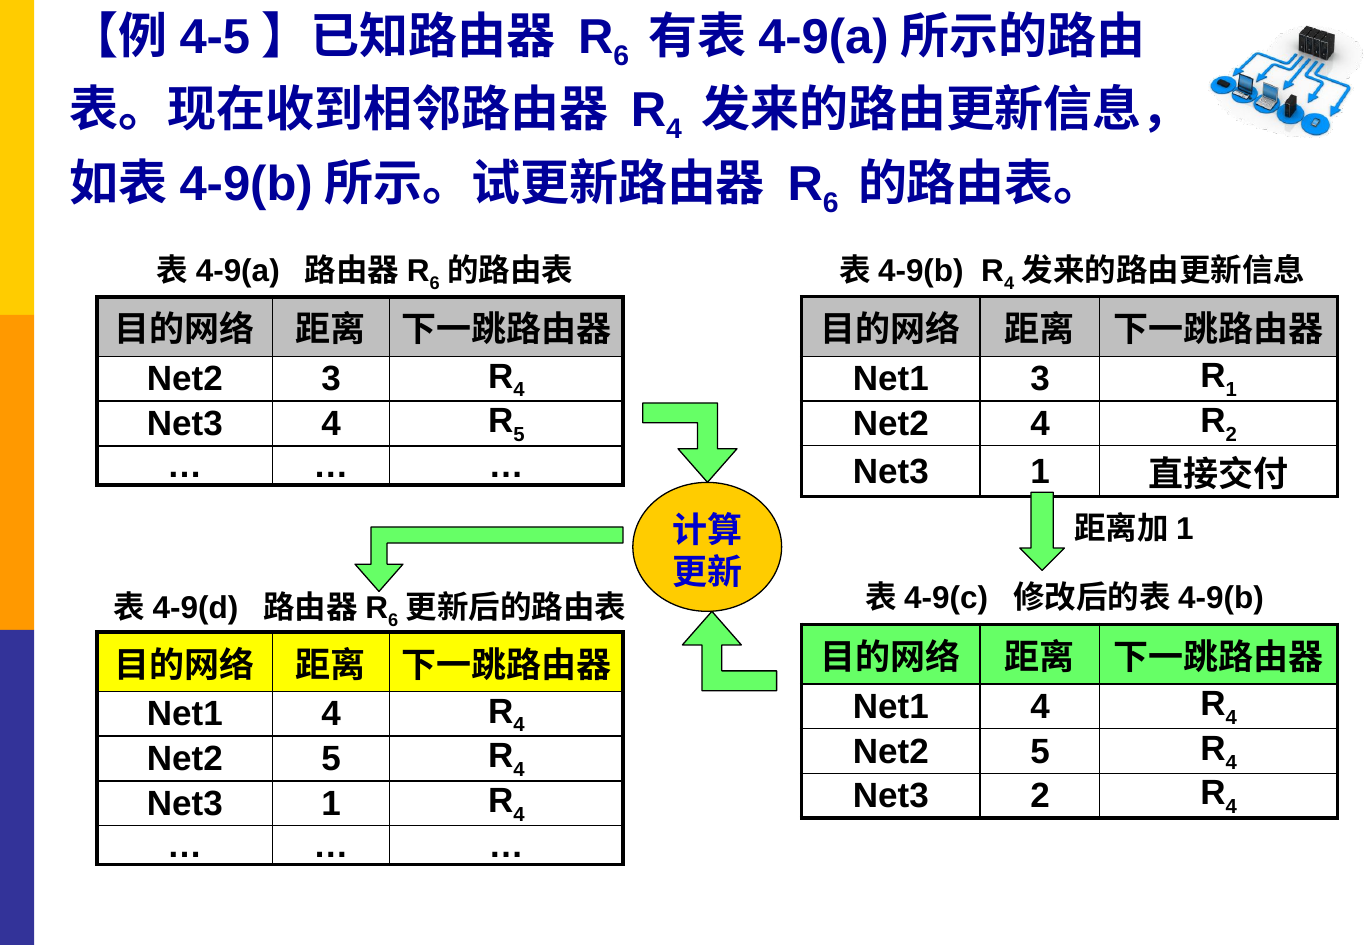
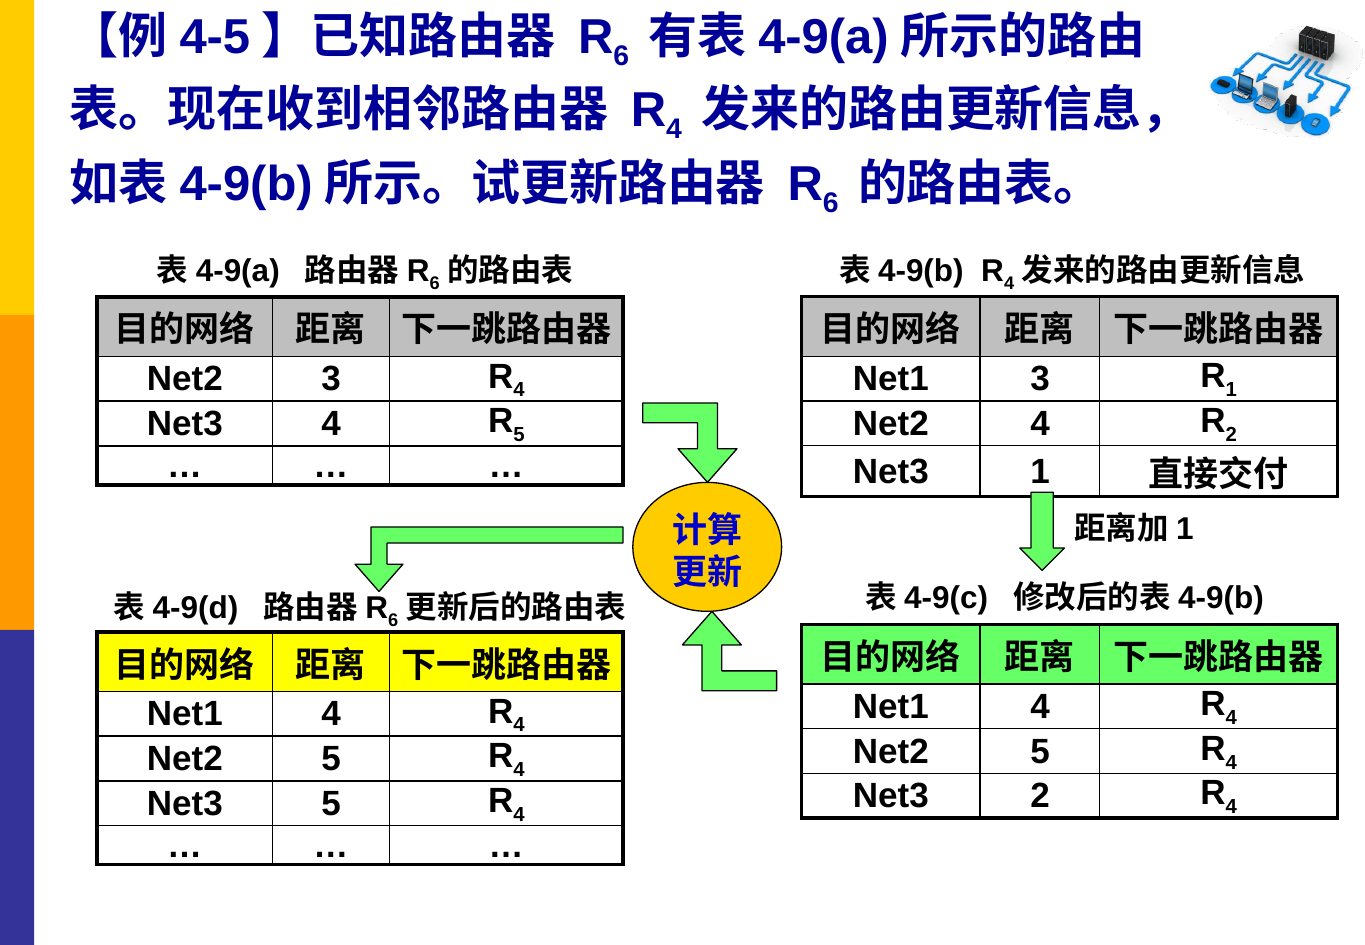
1 at (331, 804): 1 -> 5
